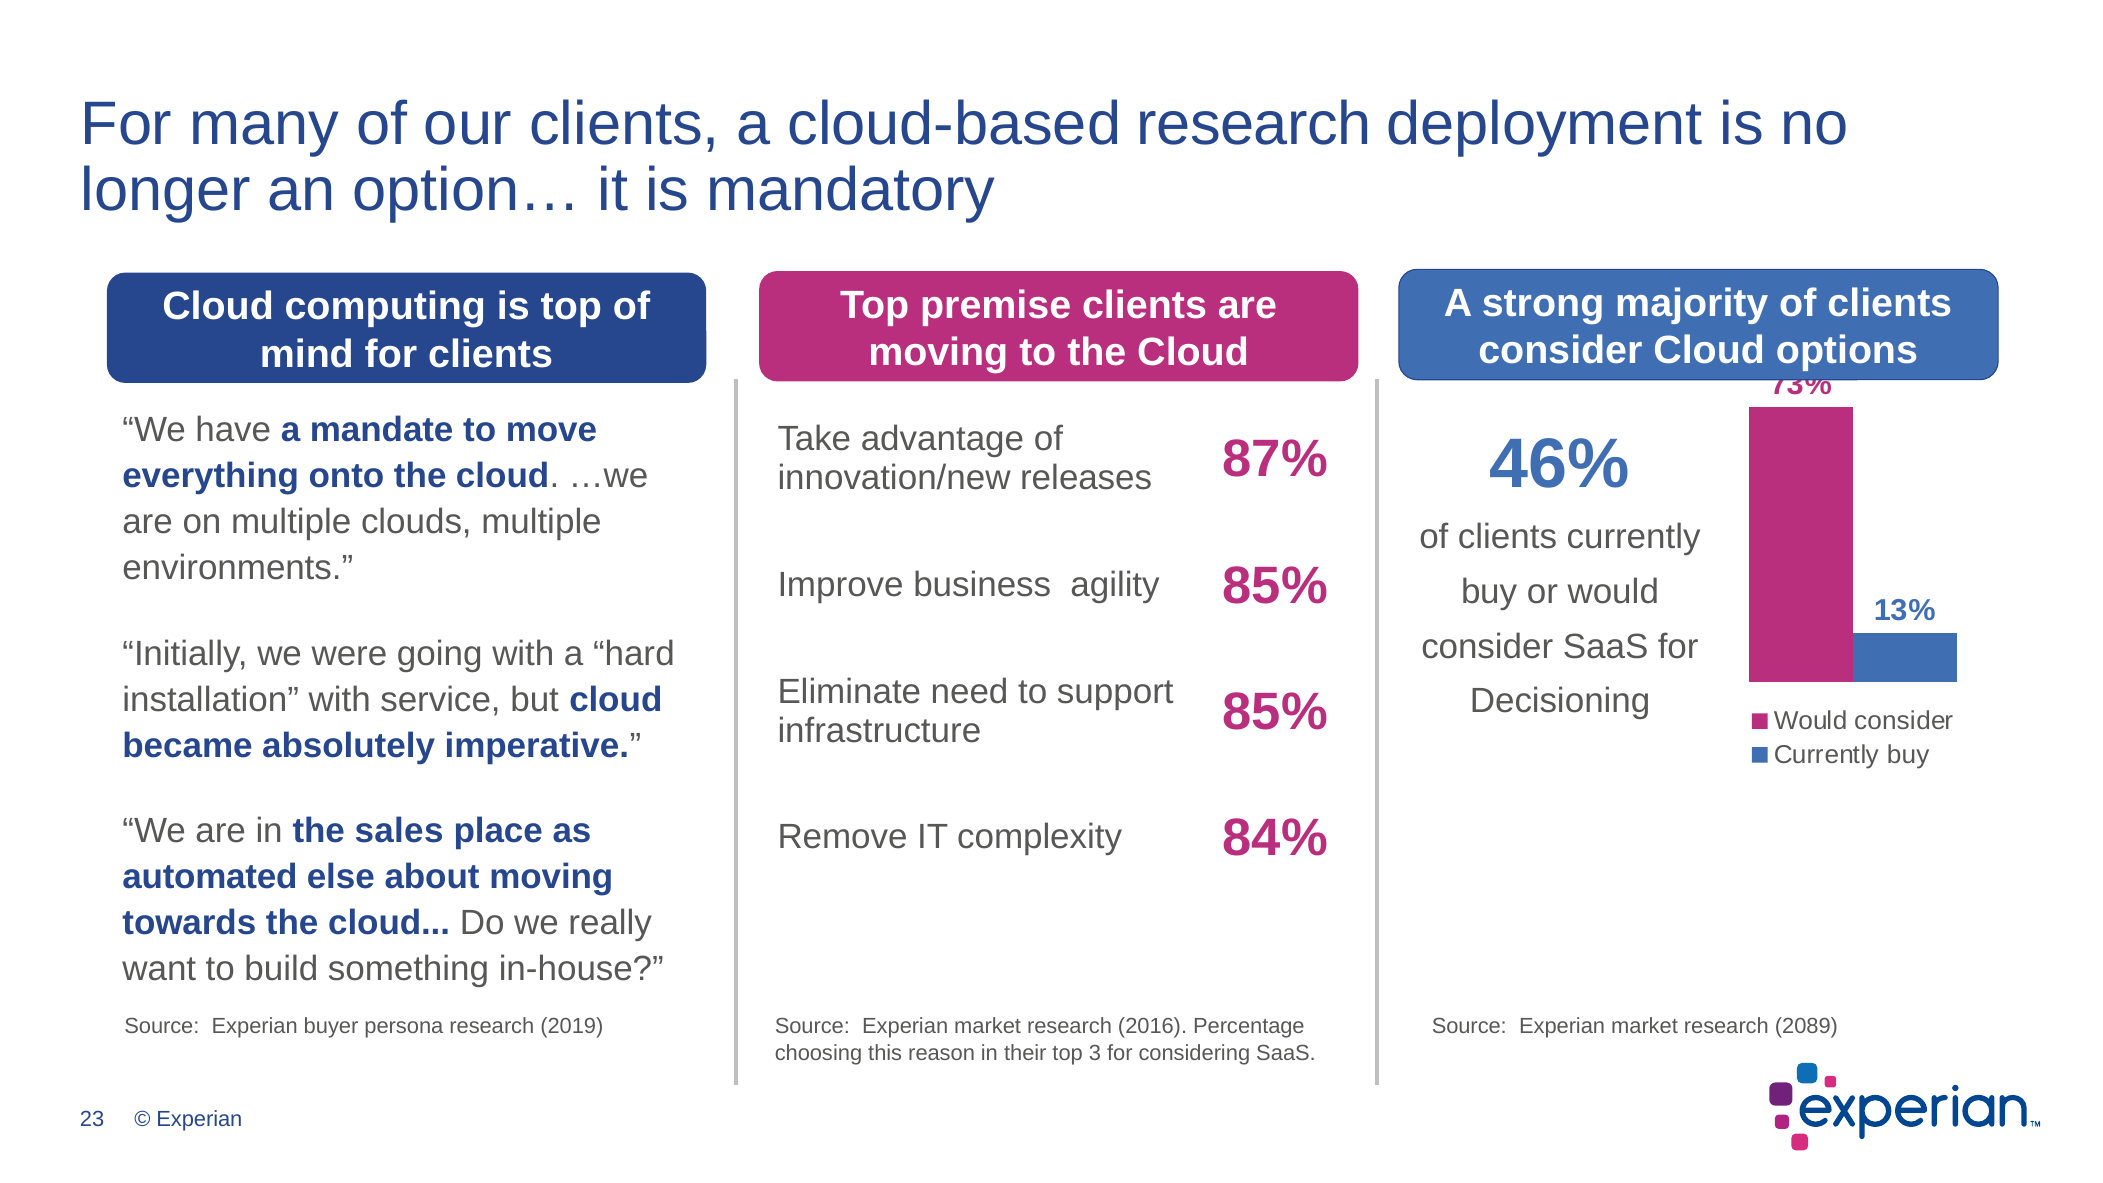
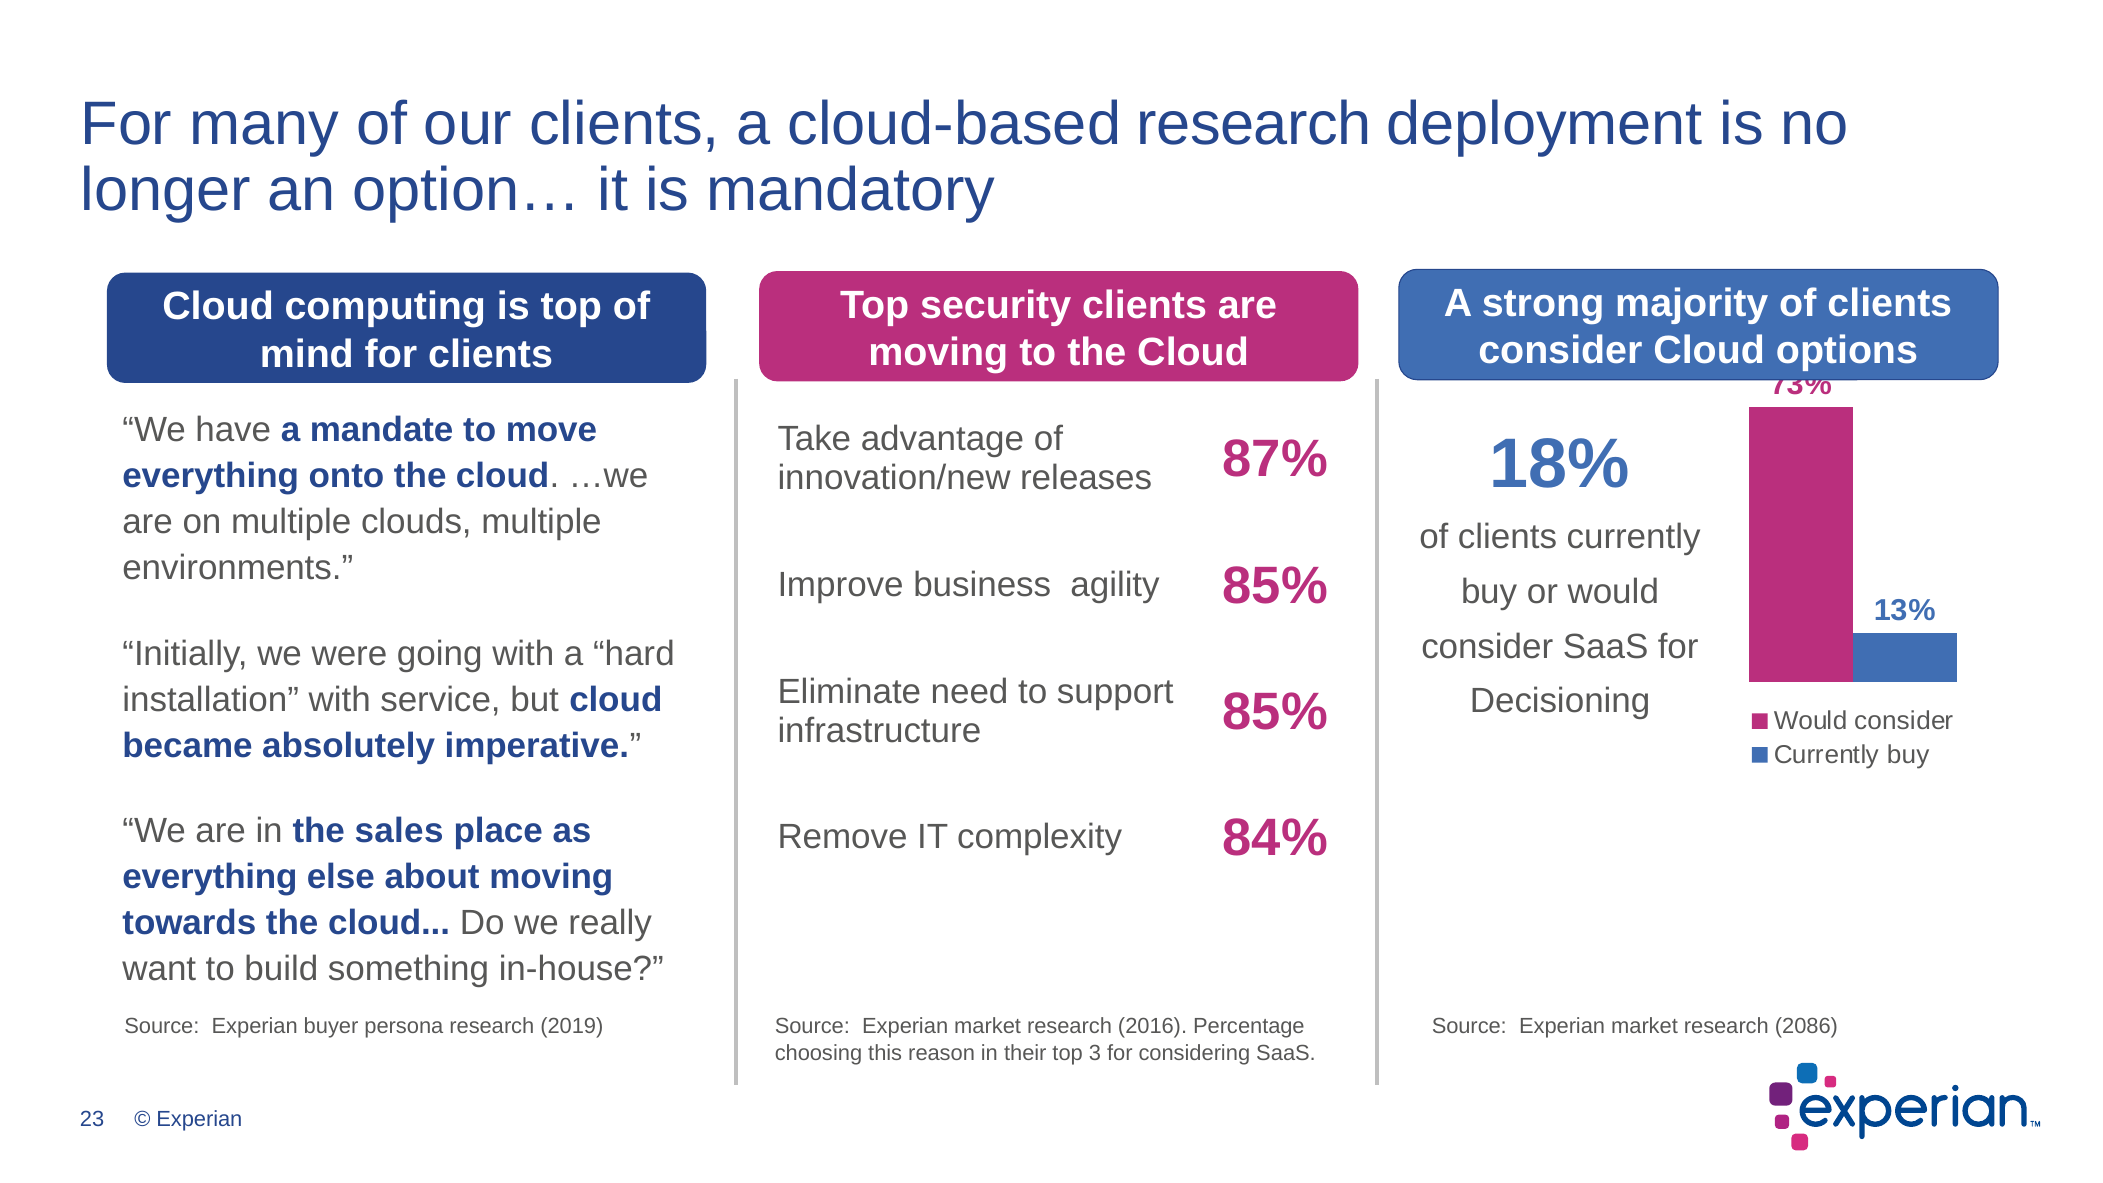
premise: premise -> security
46%: 46% -> 18%
automated at (210, 877): automated -> everything
2089: 2089 -> 2086
